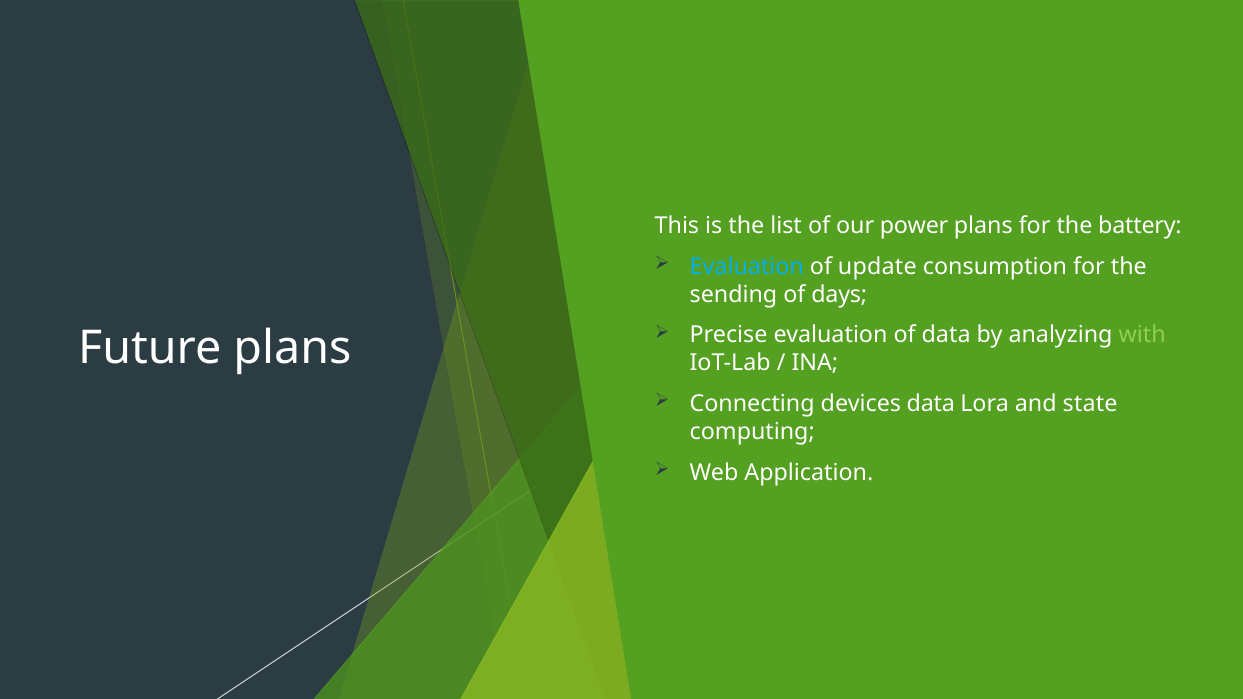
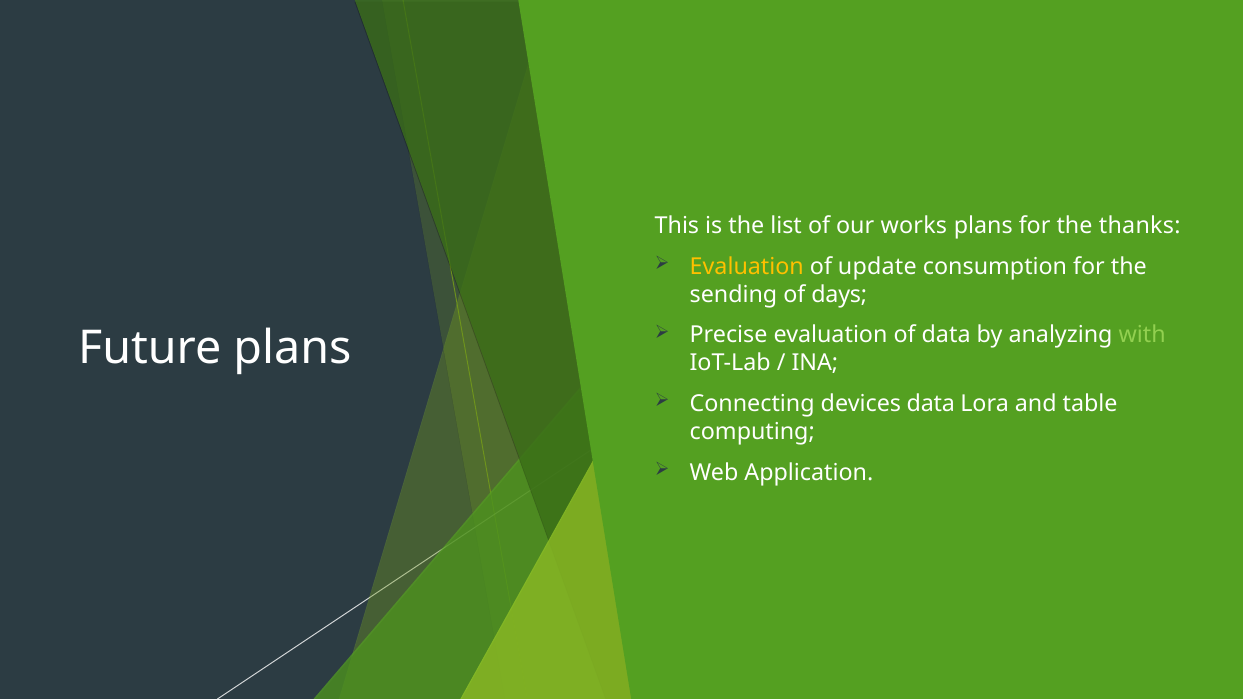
power: power -> works
battery: battery -> thanks
Evaluation at (747, 266) colour: light blue -> yellow
state: state -> table
